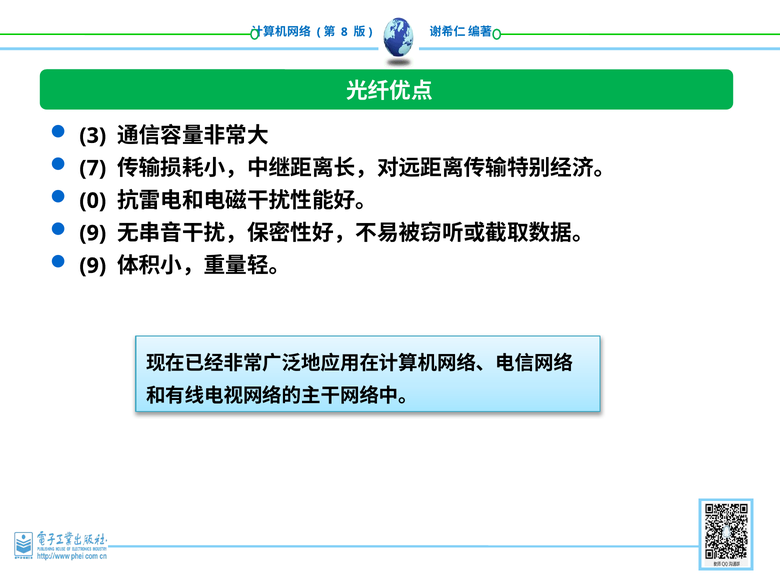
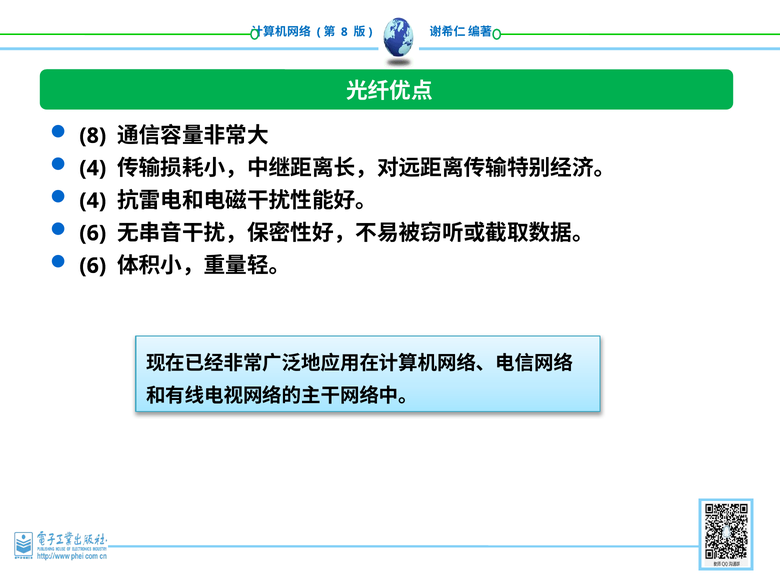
3 at (93, 136): 3 -> 8
7 at (93, 168): 7 -> 4
0 at (93, 201): 0 -> 4
9 at (93, 233): 9 -> 6
9 at (93, 266): 9 -> 6
